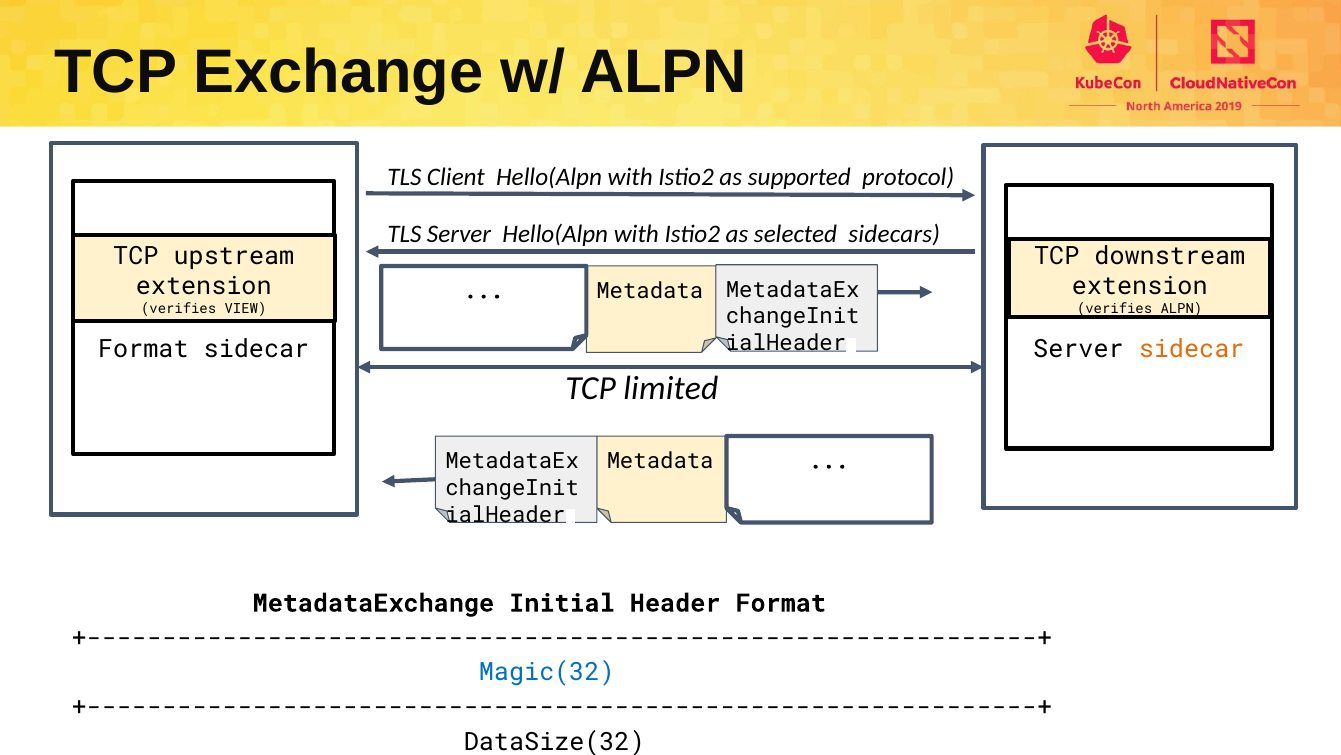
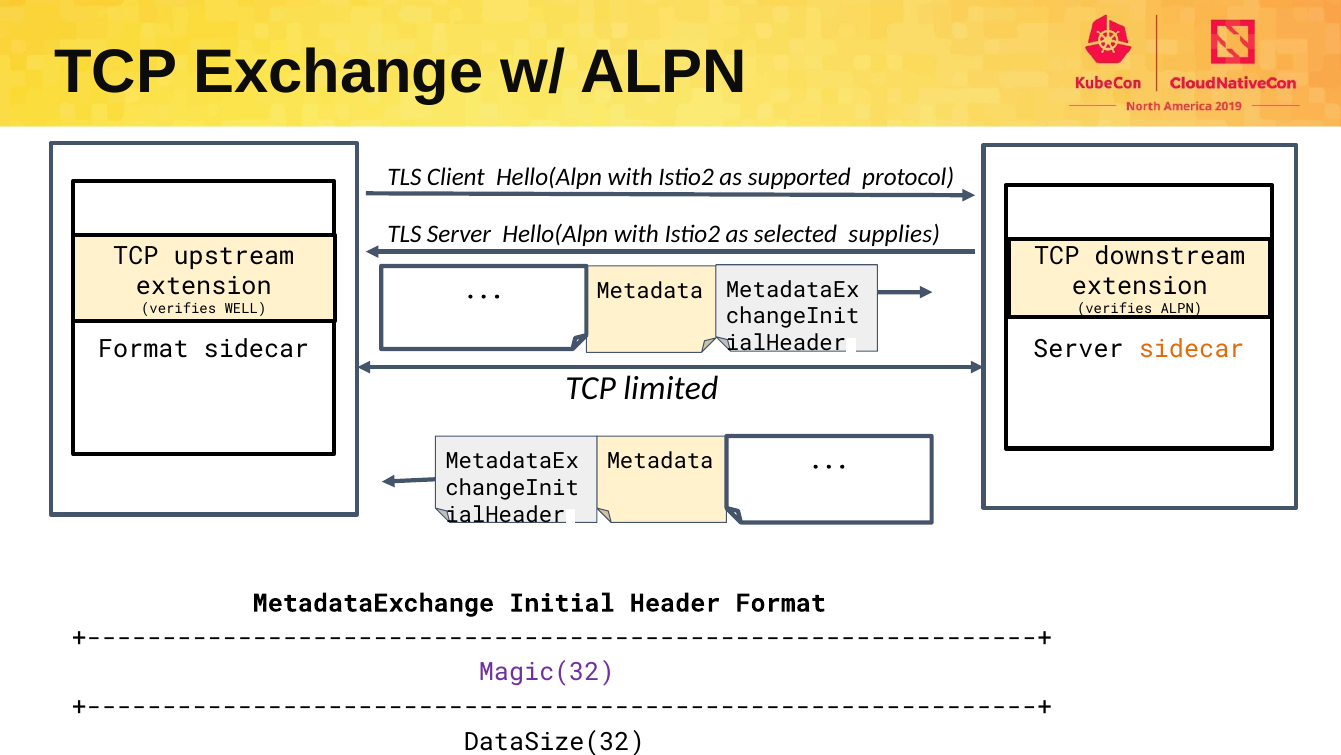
sidecars: sidecars -> supplies
VIEW: VIEW -> WELL
Magic(32 colour: blue -> purple
